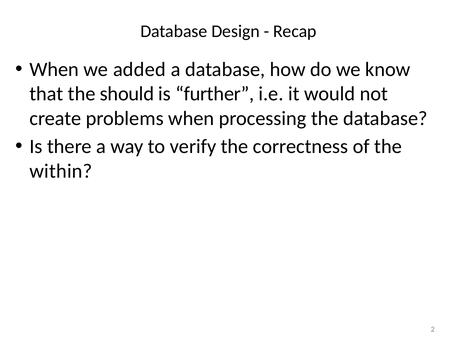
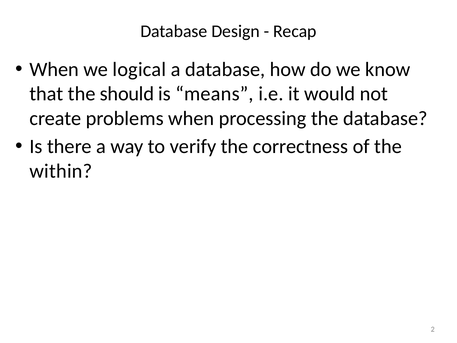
added: added -> logical
further: further -> means
